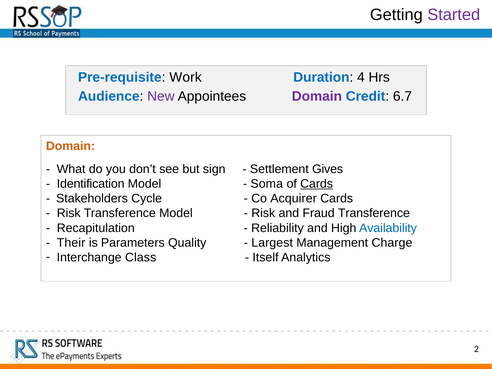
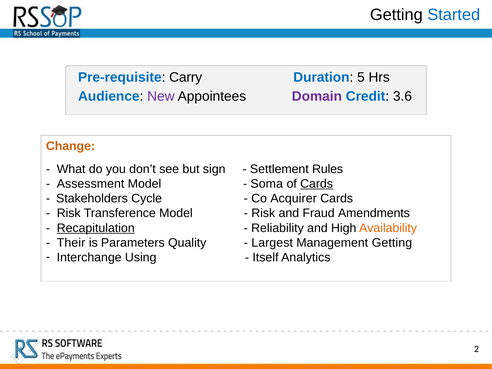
Started colour: purple -> blue
Work: Work -> Carry
4: 4 -> 5
6.7: 6.7 -> 3.6
Domain at (71, 146): Domain -> Change
Gives: Gives -> Rules
Identification: Identification -> Assessment
Fraud Transference: Transference -> Amendments
Recapitulation underline: none -> present
Availability colour: blue -> orange
Management Charge: Charge -> Getting
Class: Class -> Using
